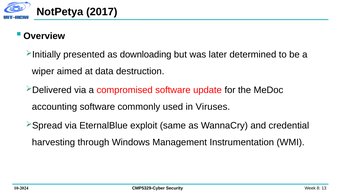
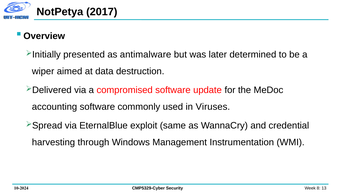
downloading: downloading -> antimalware
